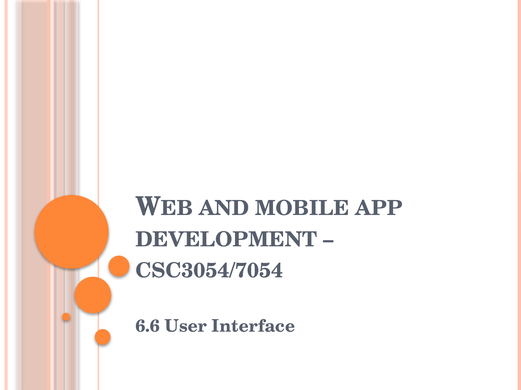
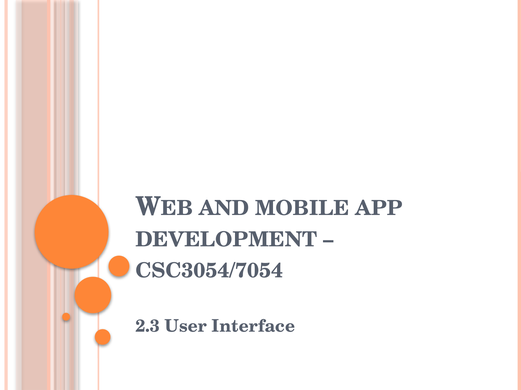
6.6: 6.6 -> 2.3
